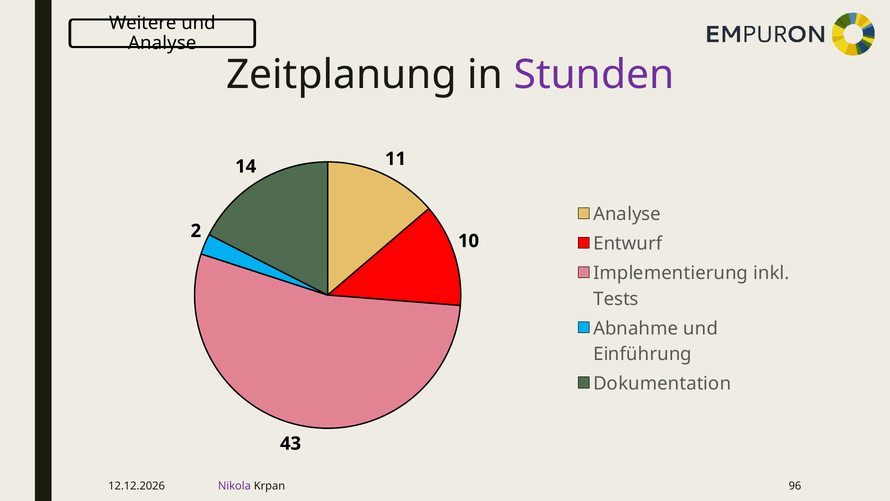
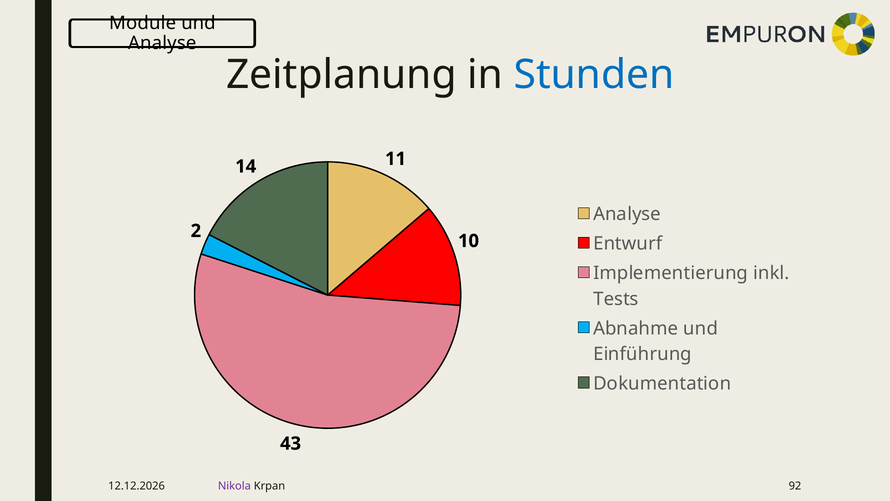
Weitere: Weitere -> Module
Stunden colour: purple -> blue
96: 96 -> 92
